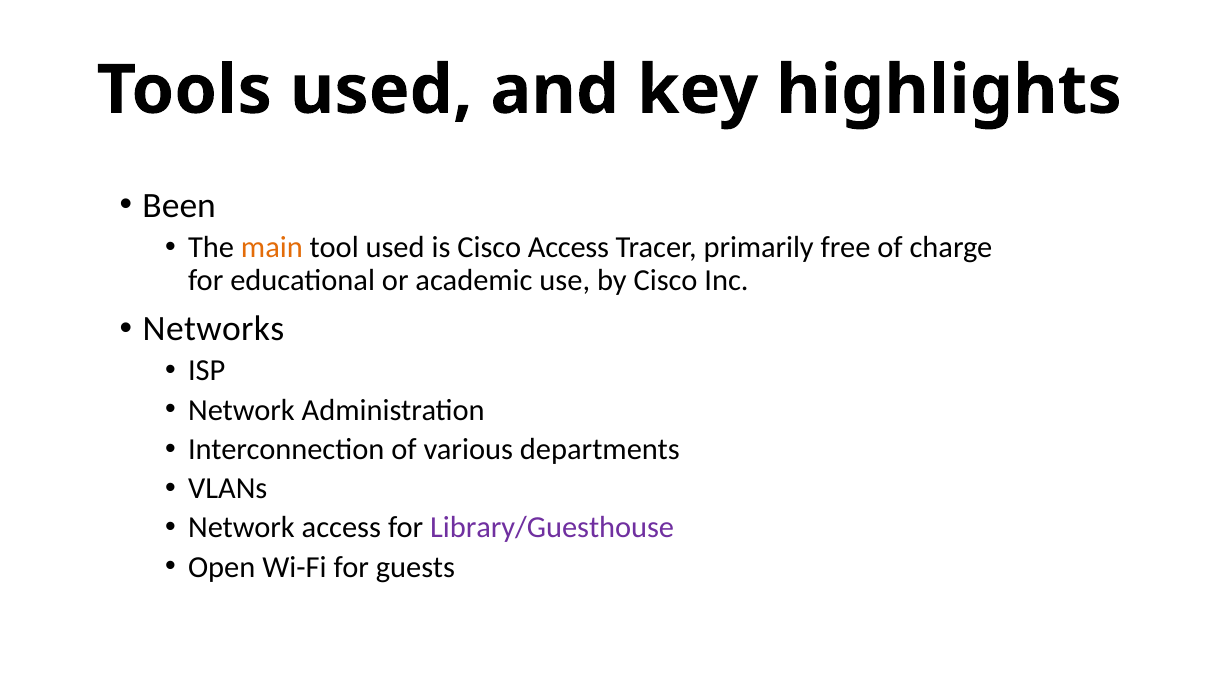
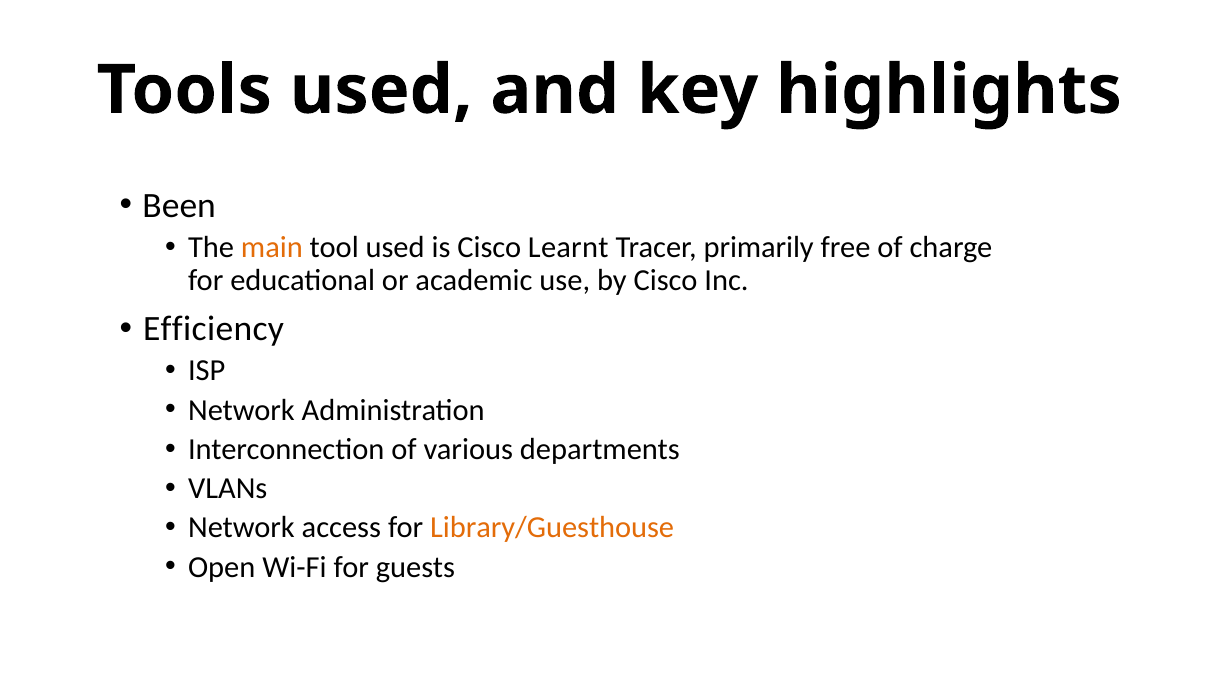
Cisco Access: Access -> Learnt
Networks: Networks -> Efficiency
Library/Guesthouse colour: purple -> orange
